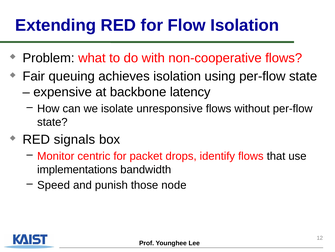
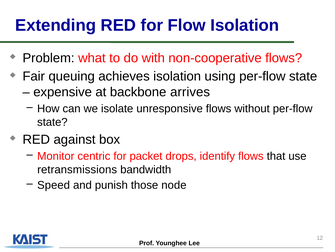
latency: latency -> arrives
signals: signals -> against
implementations: implementations -> retransmissions
